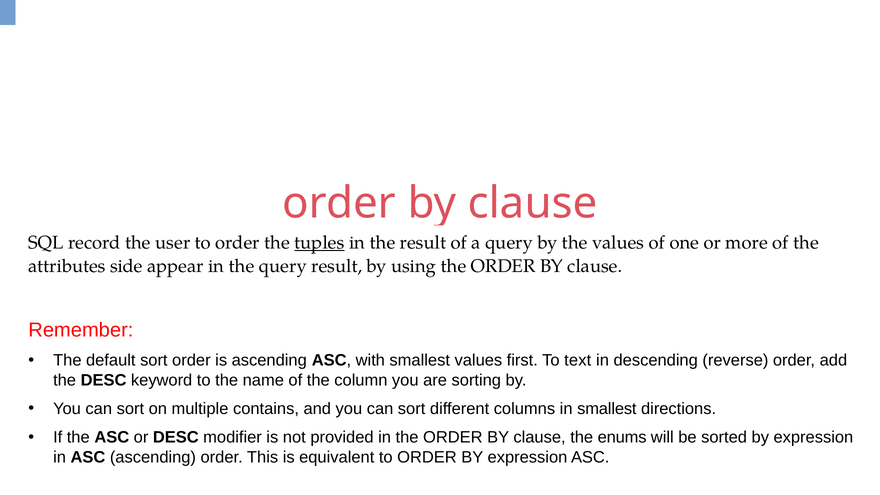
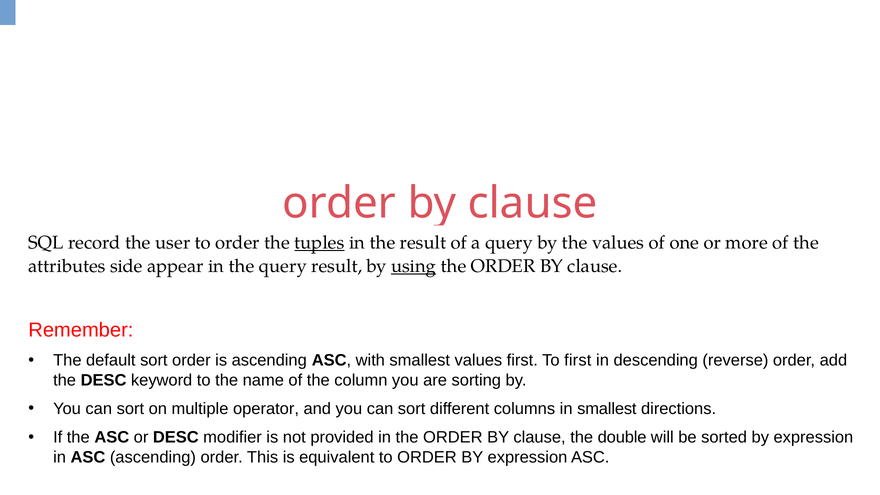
using underline: none -> present
To text: text -> first
contains: contains -> operator
enums: enums -> double
